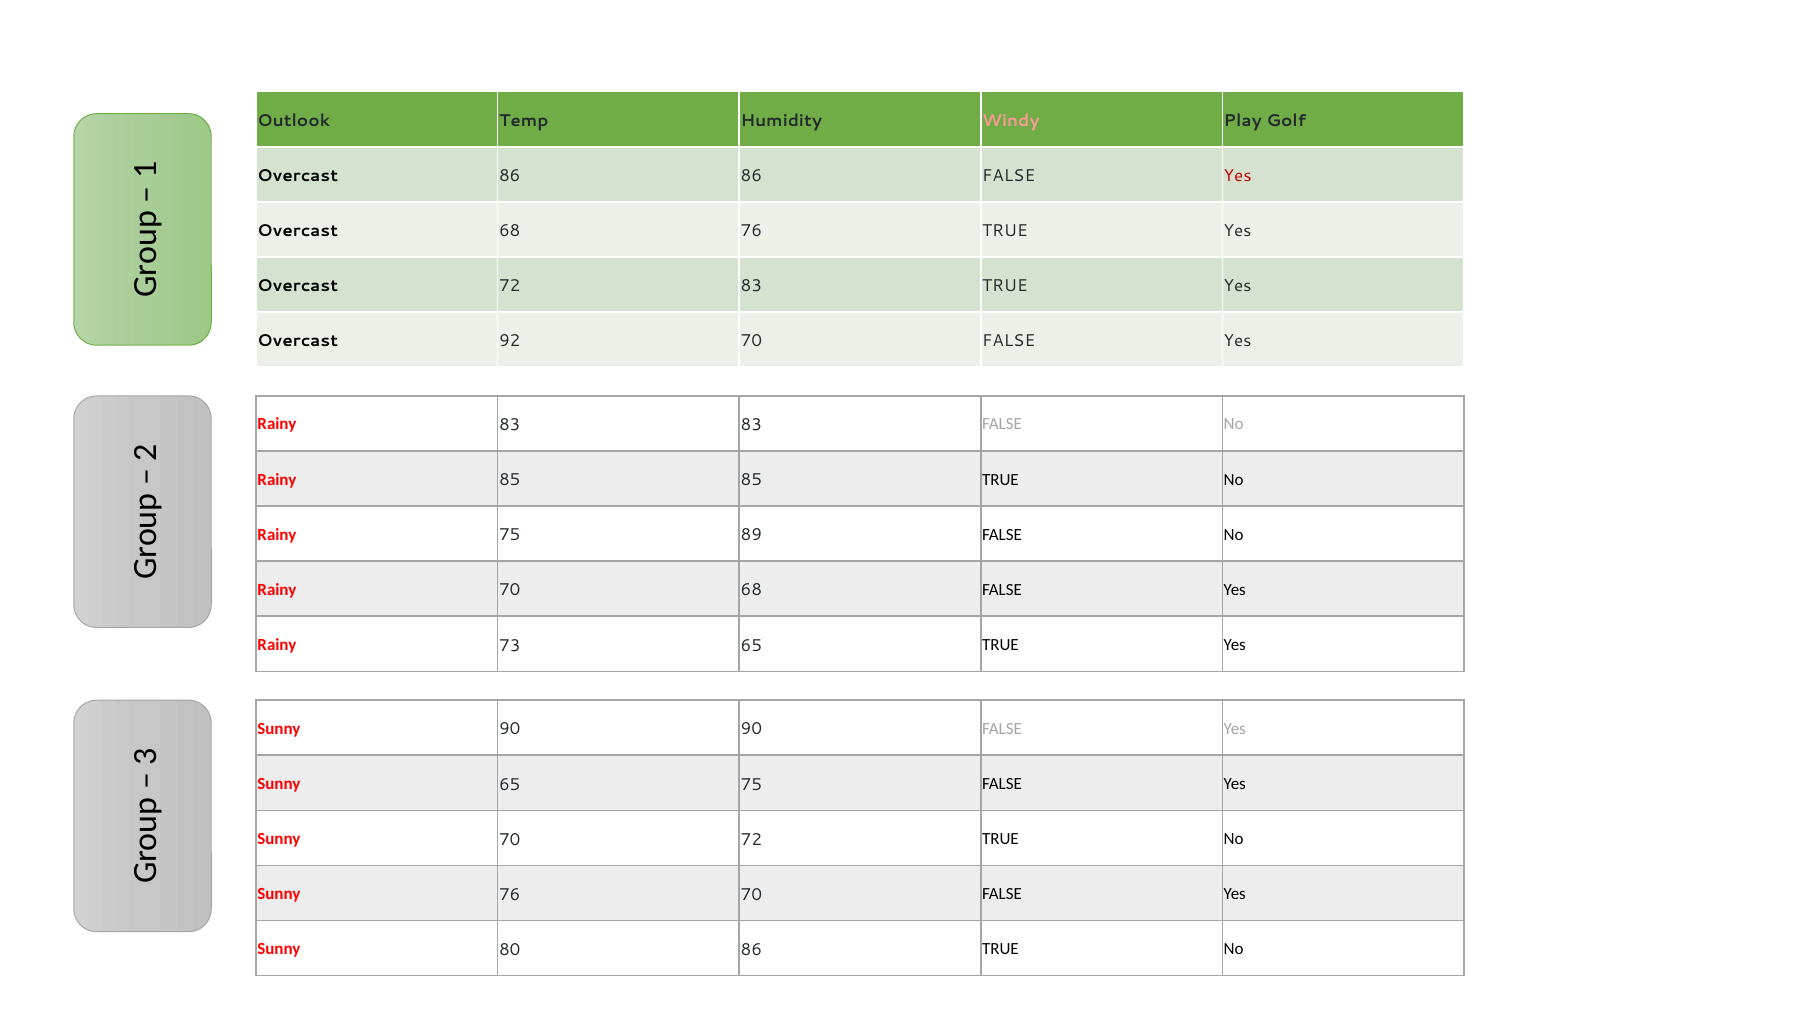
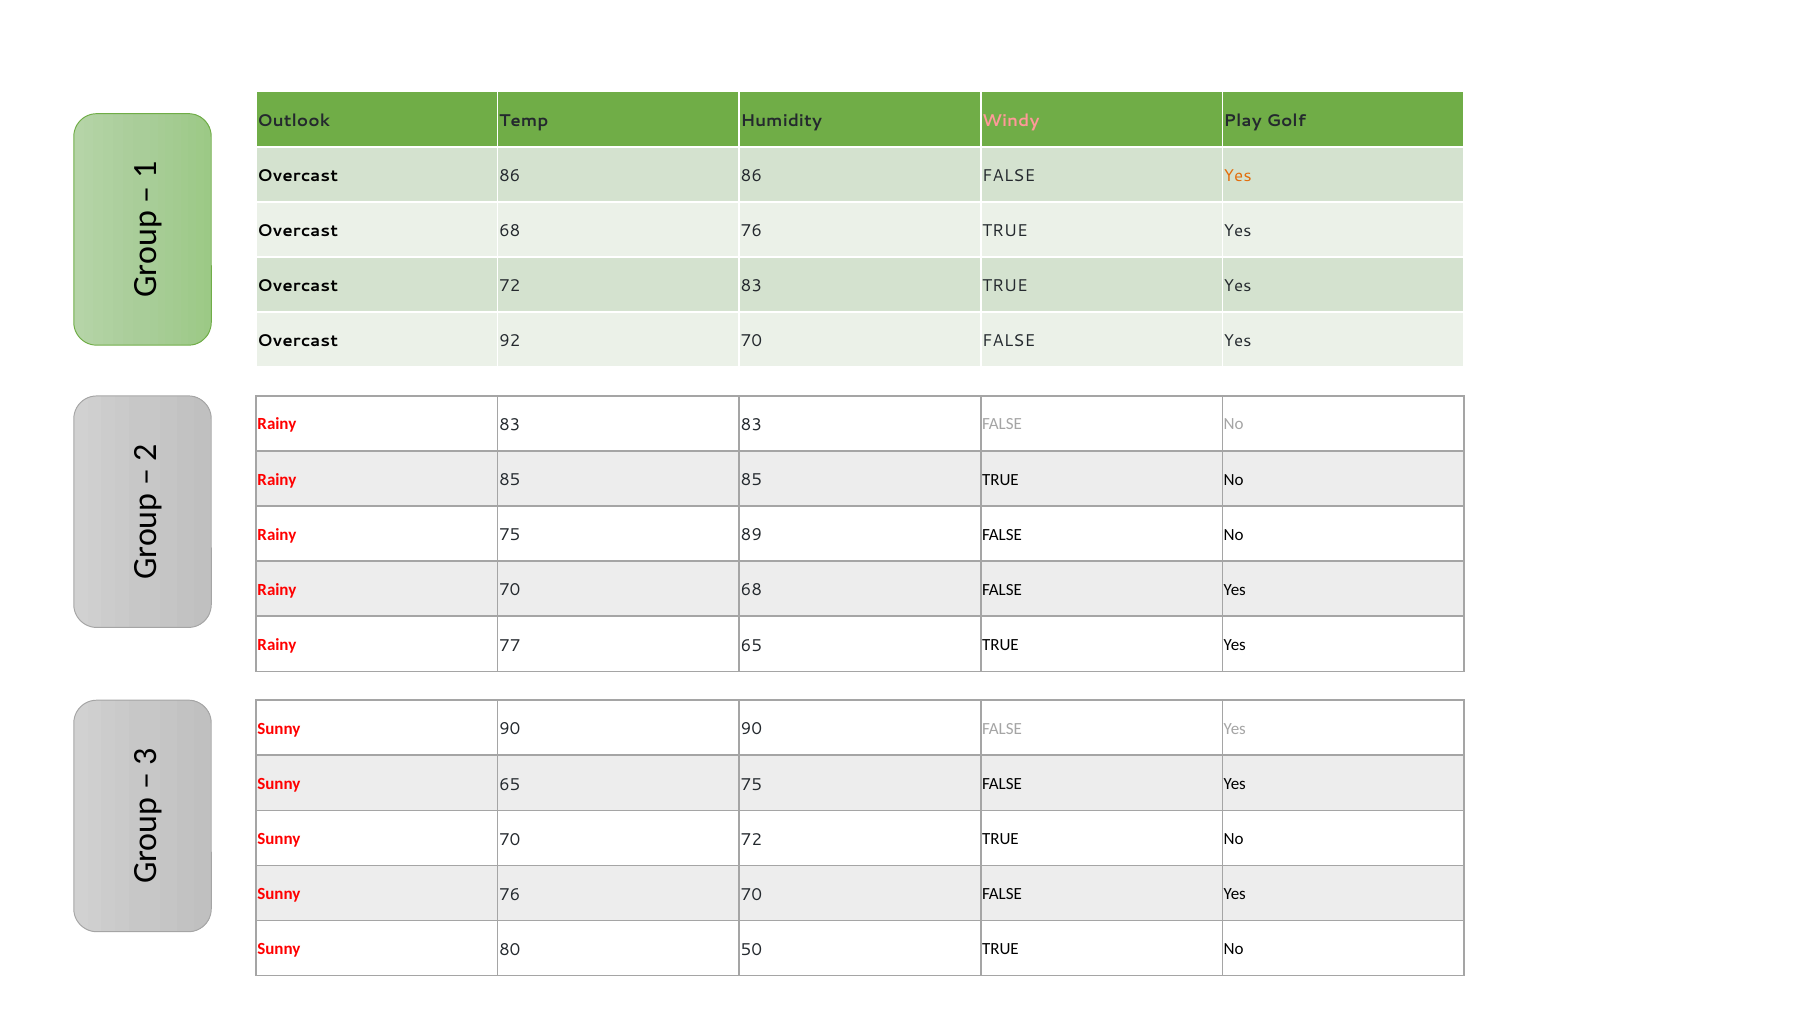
Yes at (1238, 176) colour: red -> orange
73: 73 -> 77
80 86: 86 -> 50
